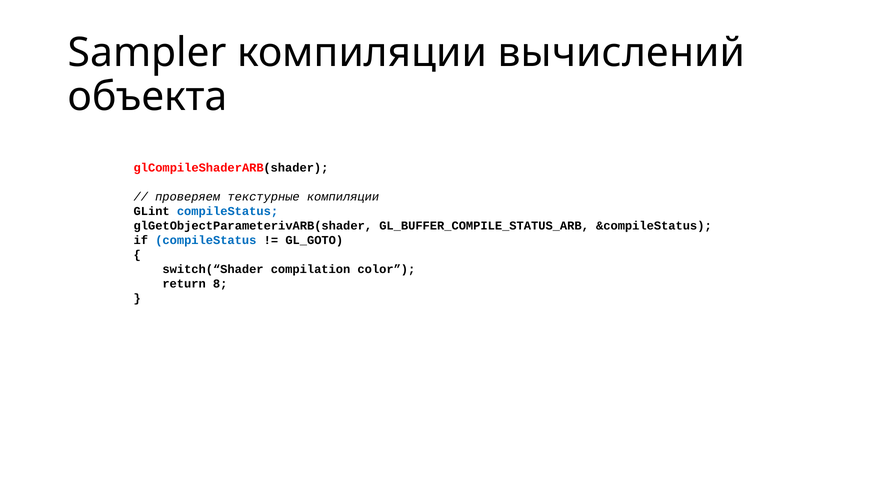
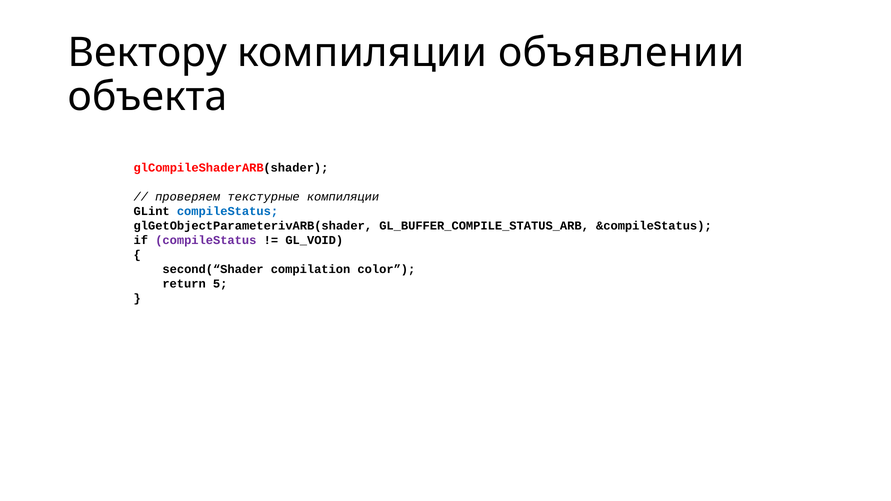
Sampler: Sampler -> Вектору
вычислений: вычислений -> объявлении
compileStatus at (206, 240) colour: blue -> purple
GL_GOTO: GL_GOTO -> GL_VOID
switch(“Shader: switch(“Shader -> second(“Shader
8: 8 -> 5
